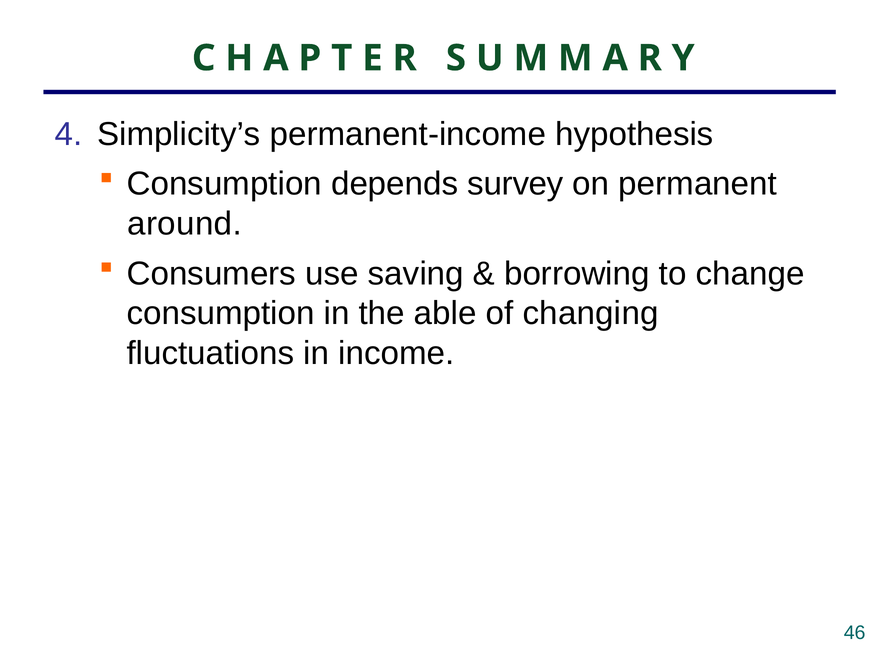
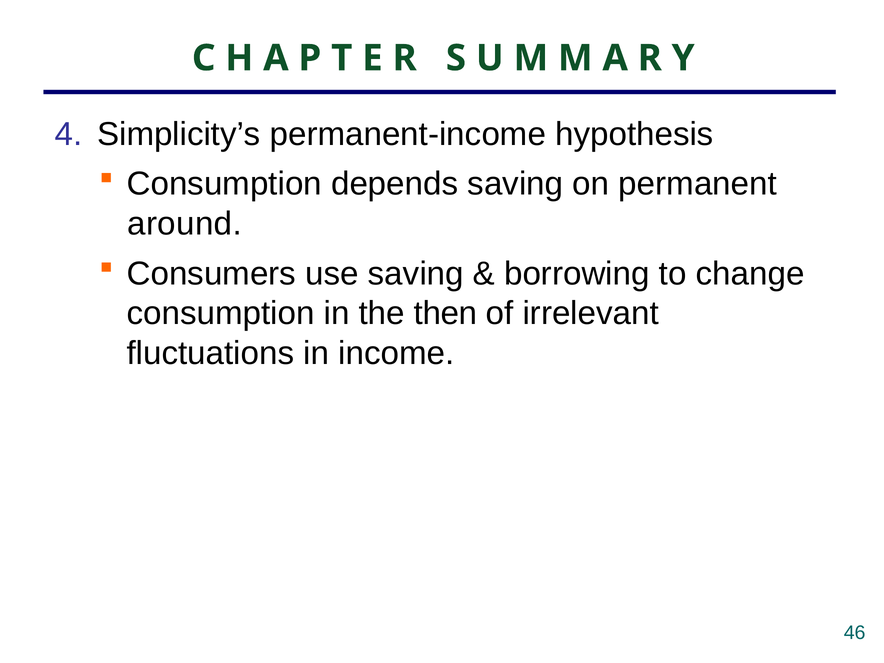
depends survey: survey -> saving
able: able -> then
changing: changing -> irrelevant
